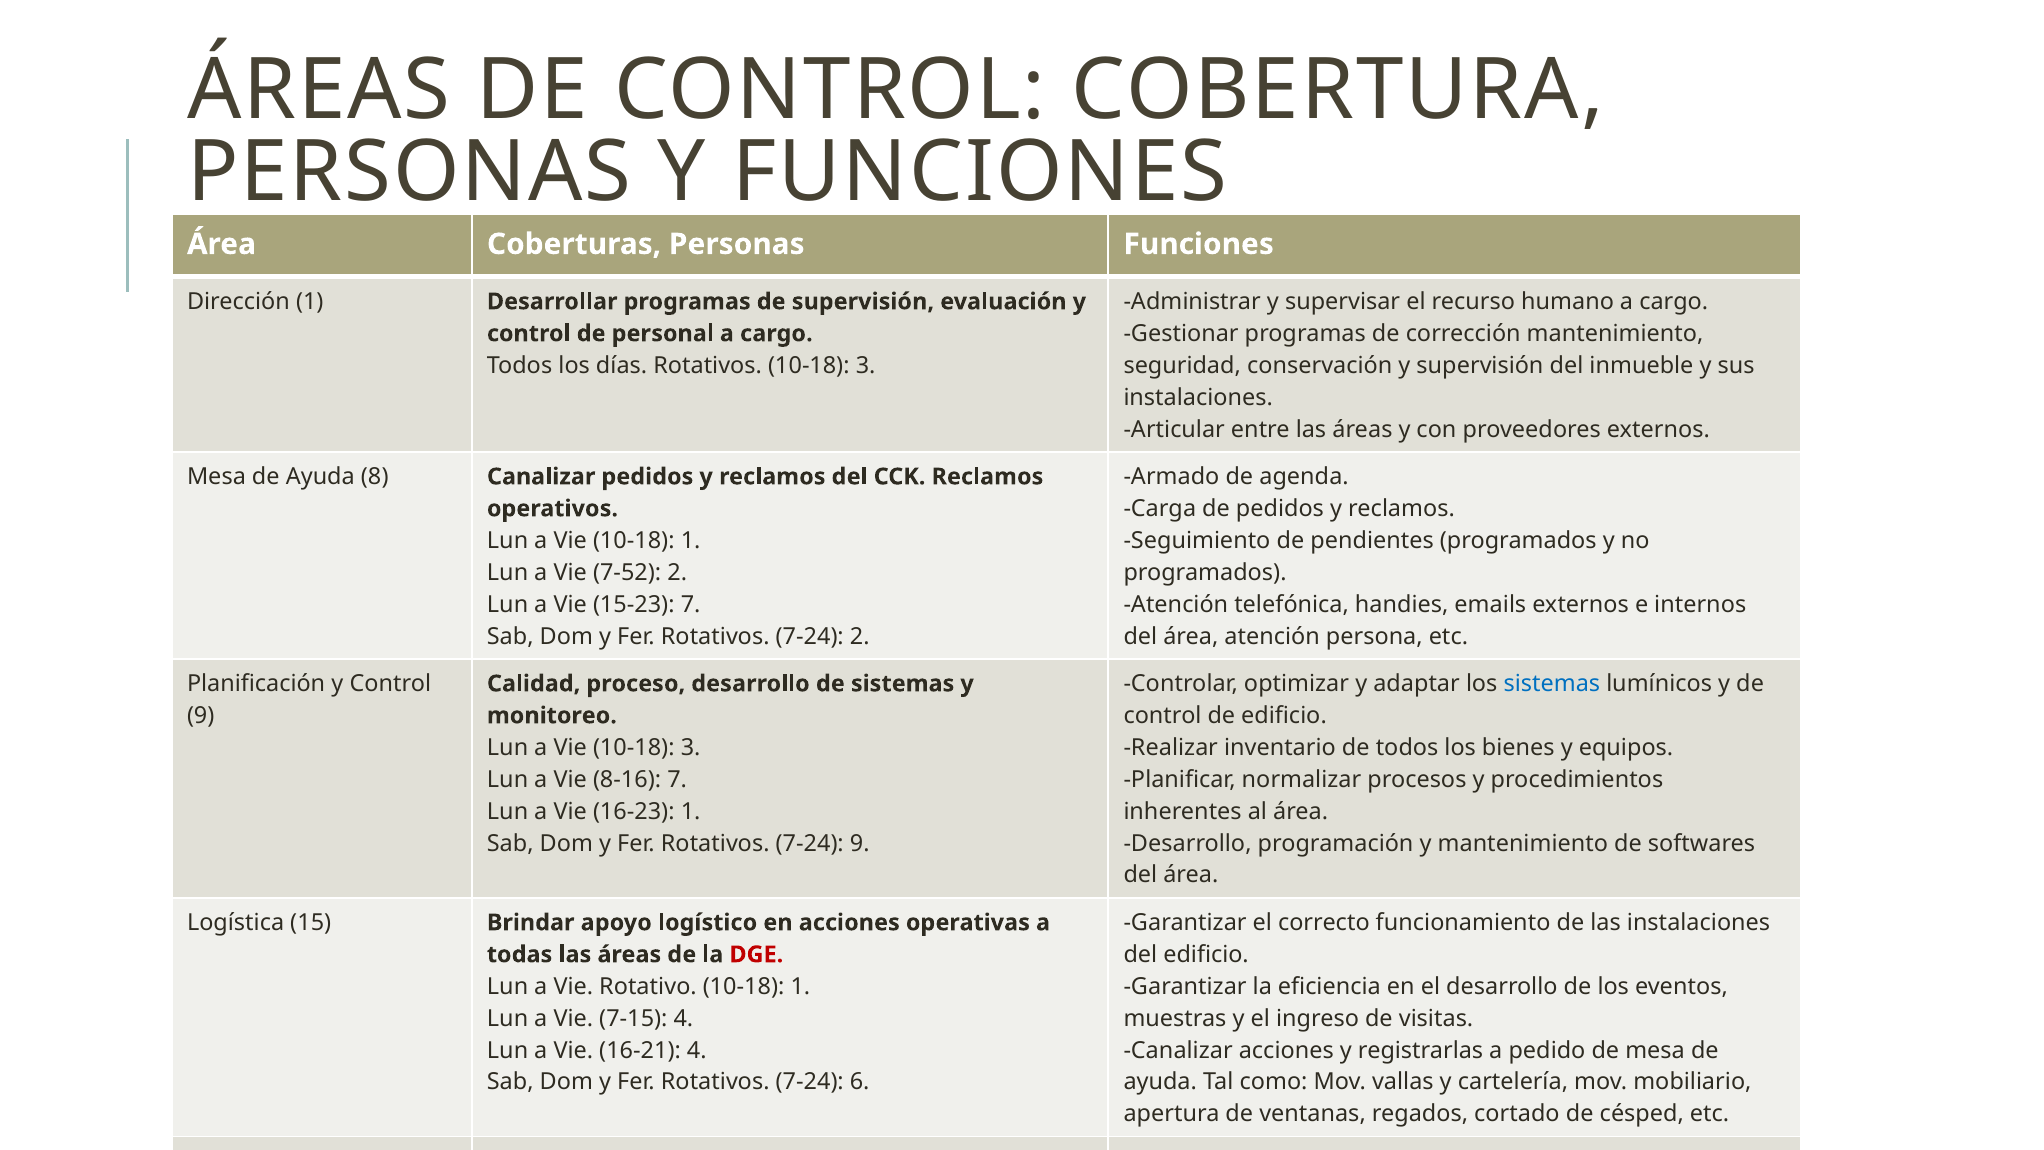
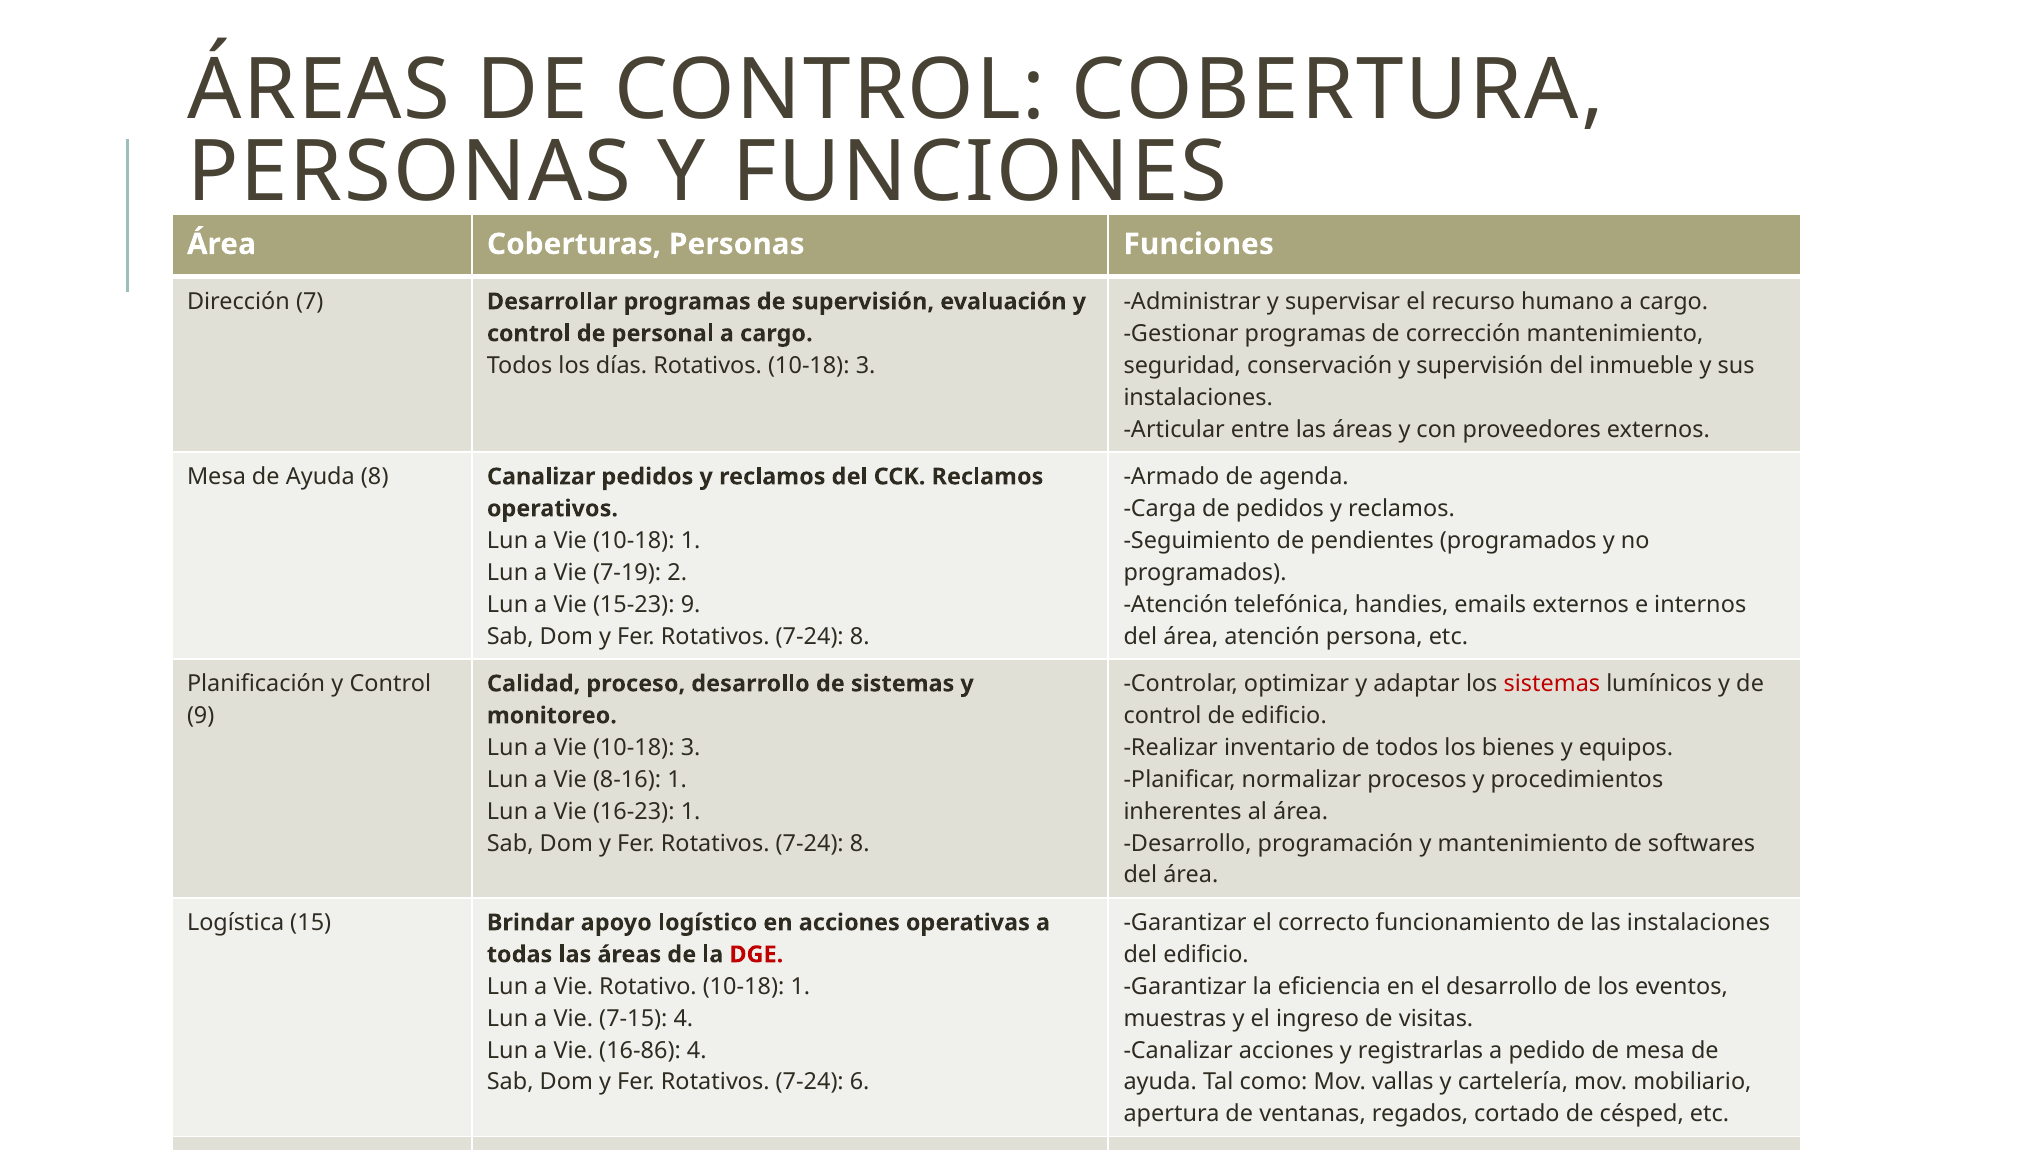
Dirección 1: 1 -> 7
7-52: 7-52 -> 7-19
15-23 7: 7 -> 9
2 at (860, 636): 2 -> 8
sistemas at (1552, 684) colour: blue -> red
8-16 7: 7 -> 1
9 at (860, 843): 9 -> 8
16-21: 16-21 -> 16-86
